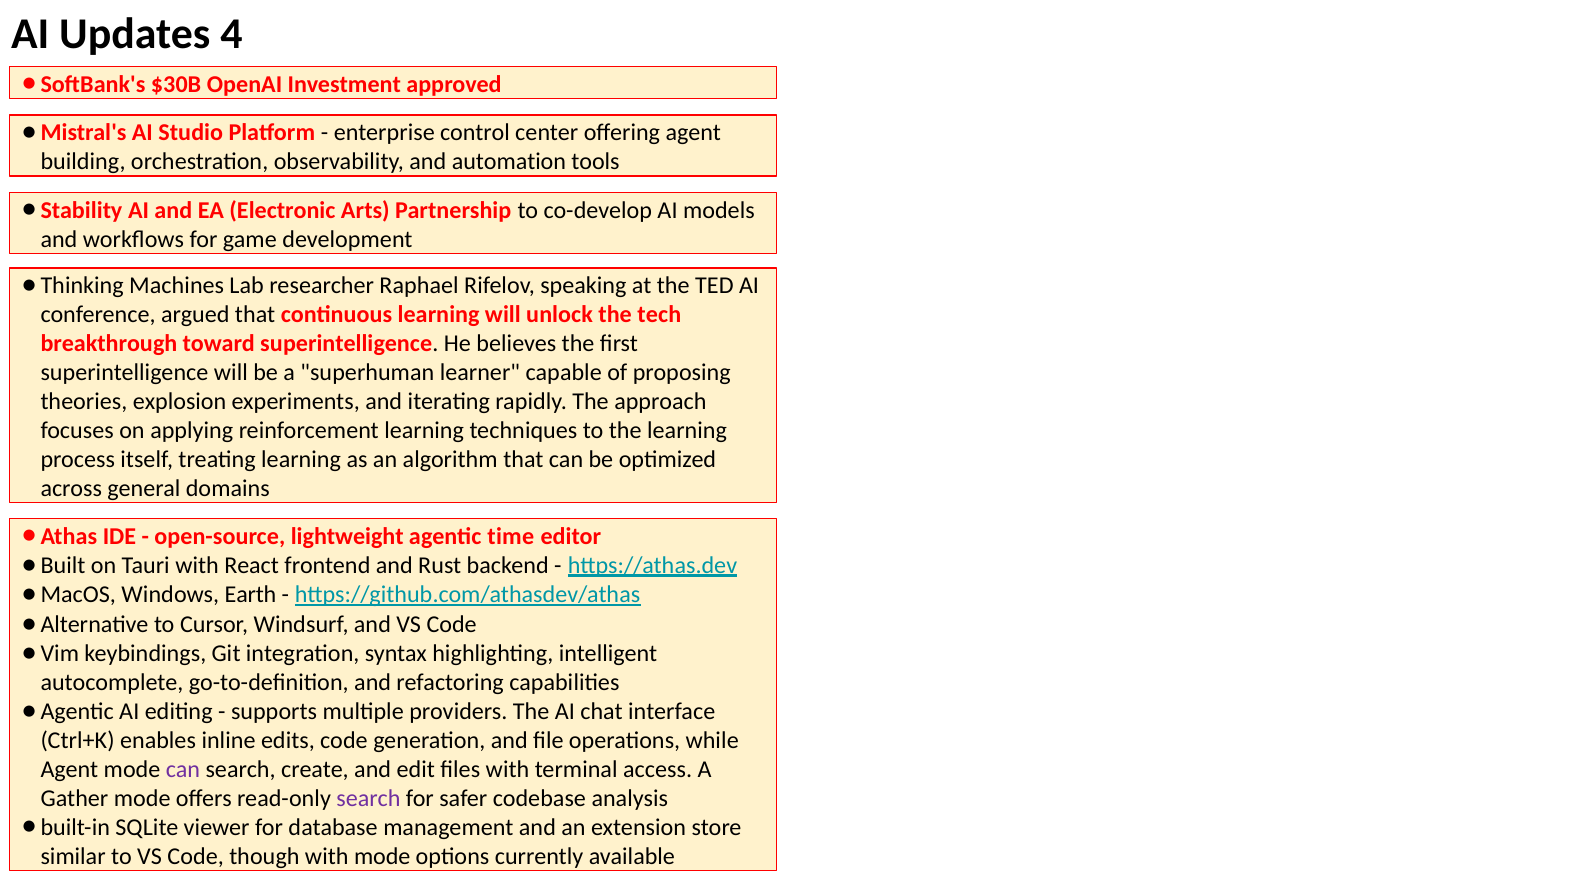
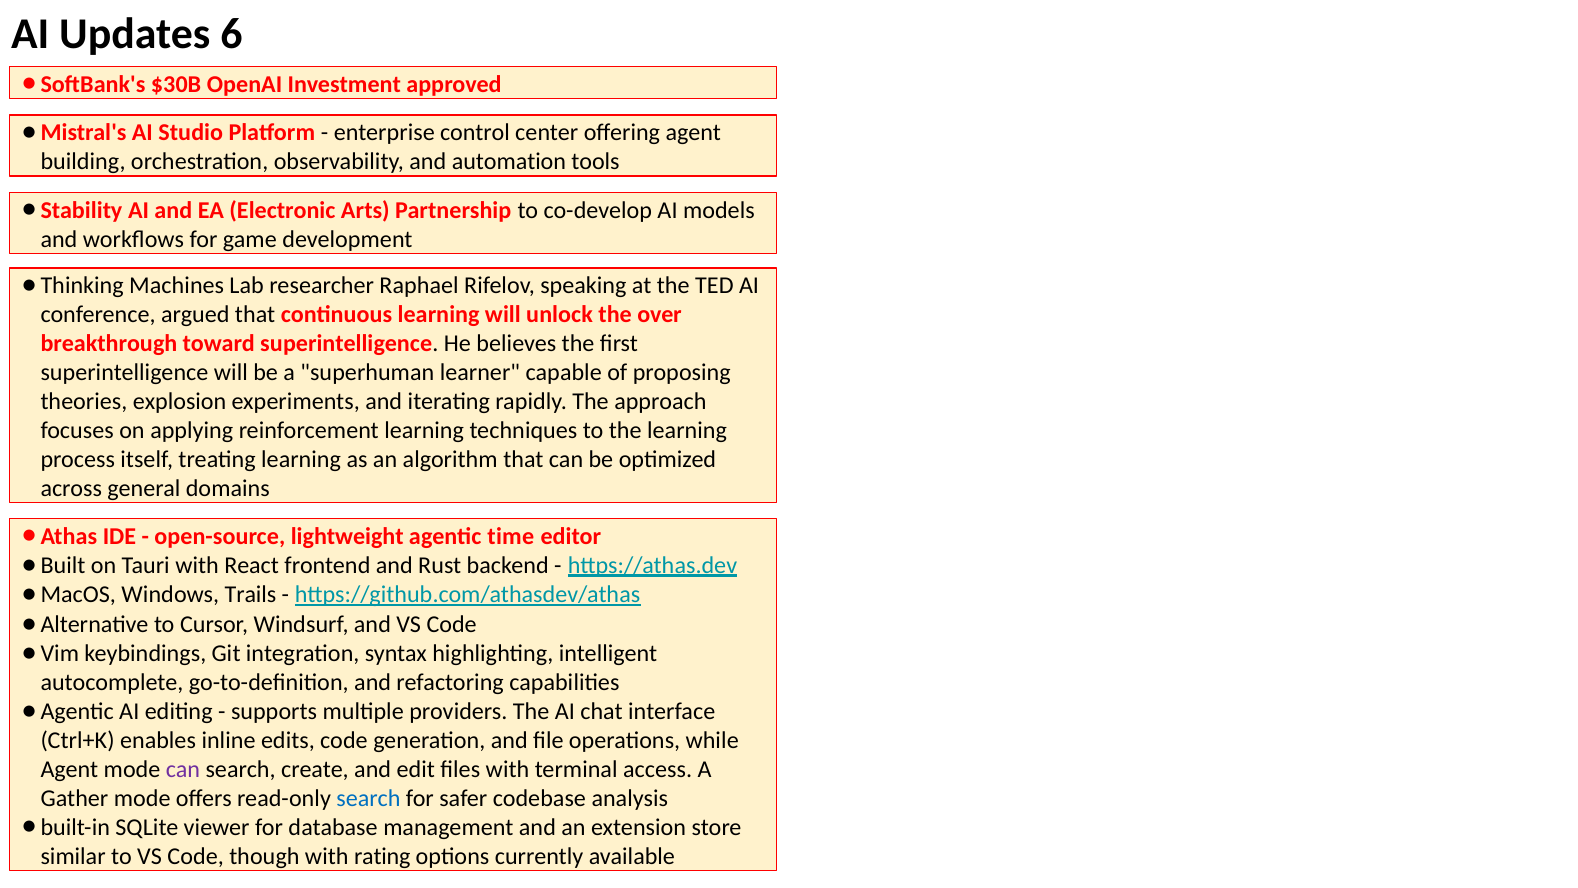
4: 4 -> 6
tech: tech -> over
Earth: Earth -> Trails
search at (368, 798) colour: purple -> blue
with mode: mode -> rating
